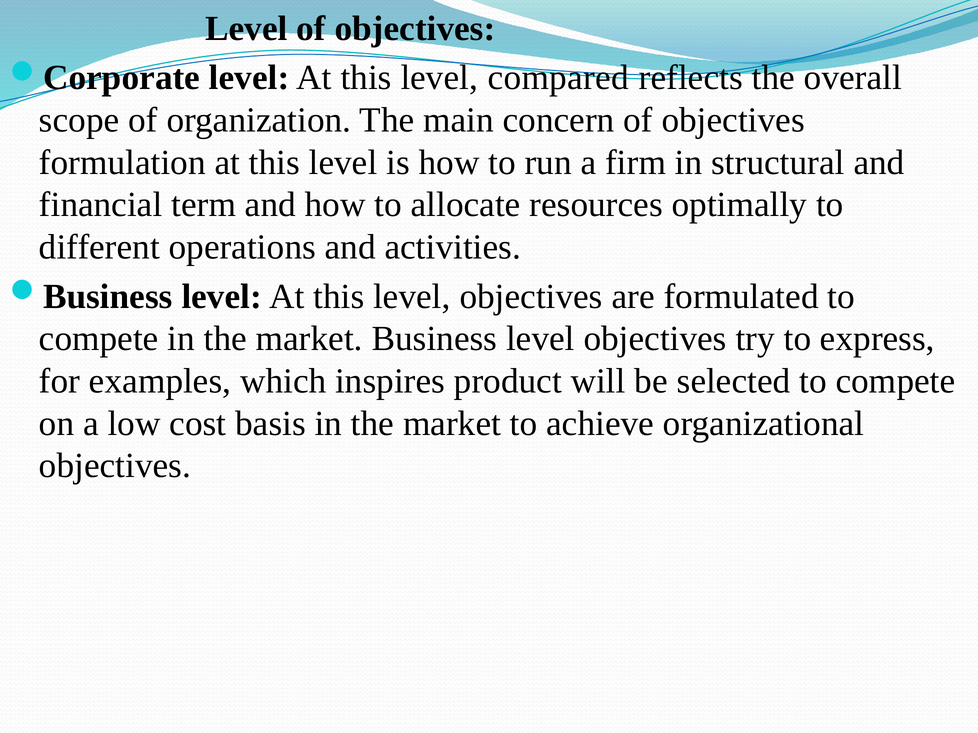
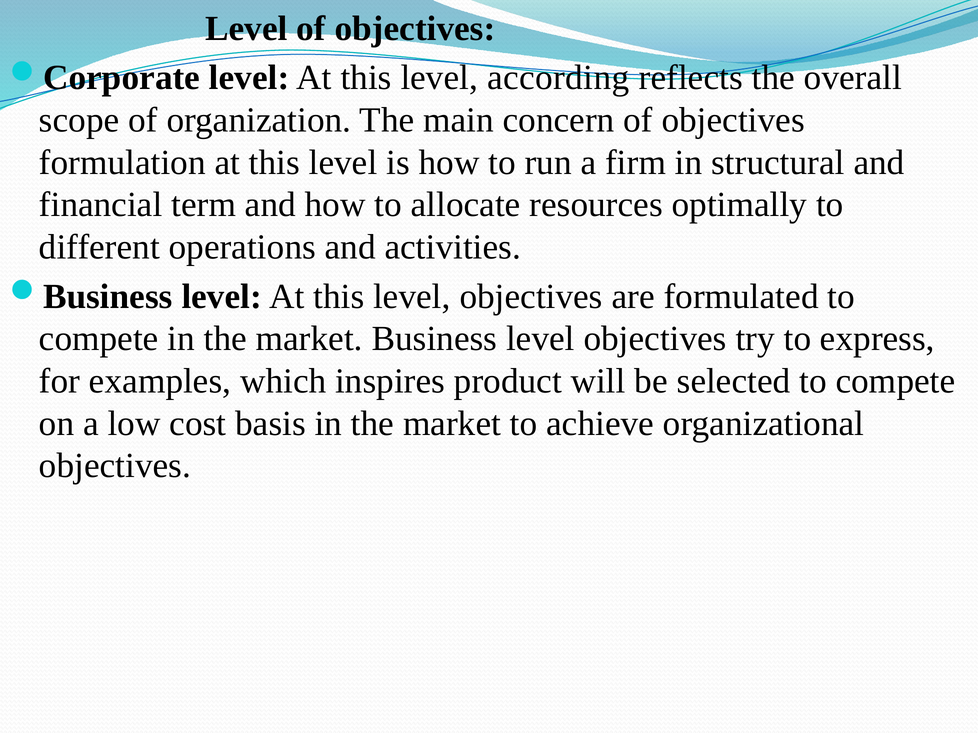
compared: compared -> according
